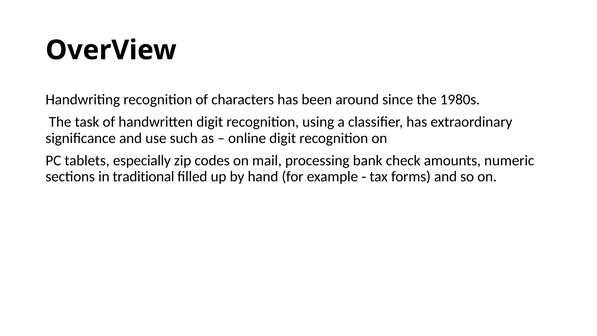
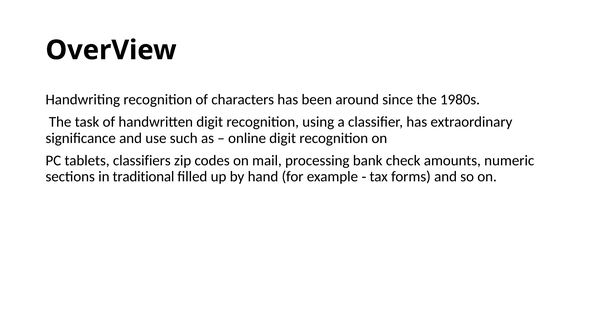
especially: especially -> classifiers
